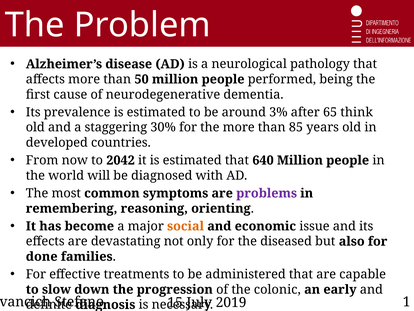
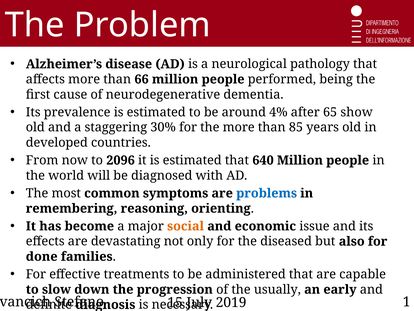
50: 50 -> 66
3%: 3% -> 4%
think: think -> show
2042: 2042 -> 2096
problems colour: purple -> blue
colonic: colonic -> usually
